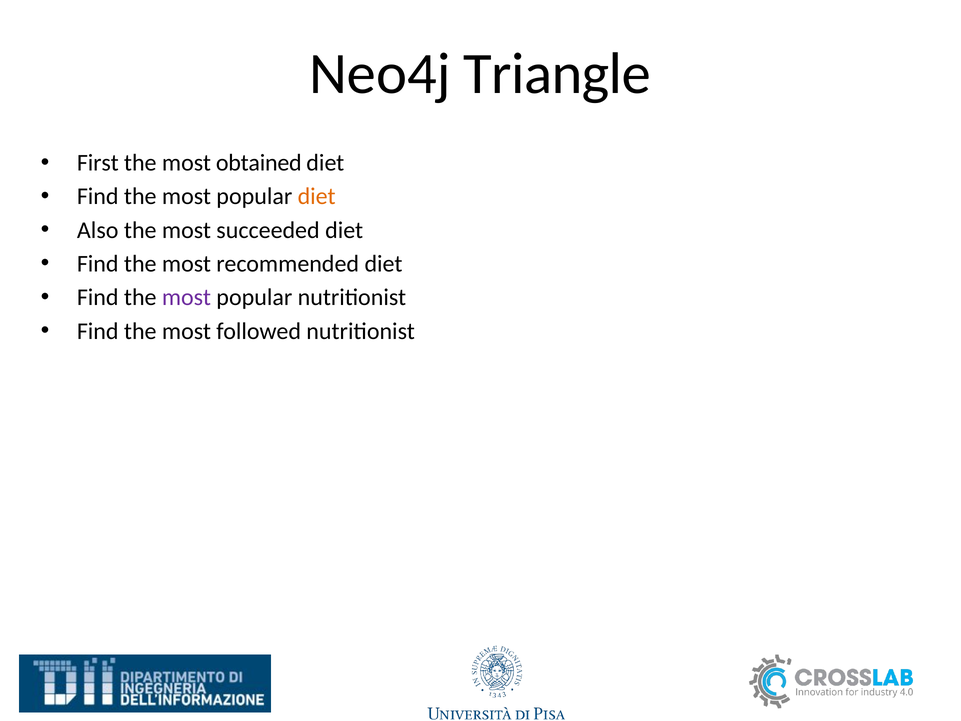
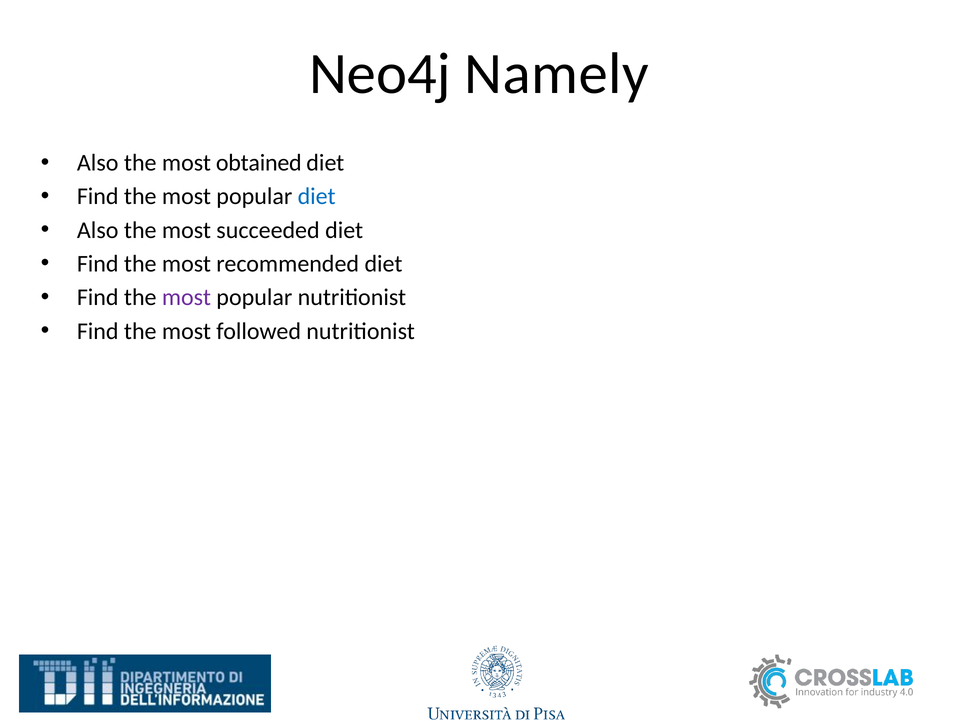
Triangle: Triangle -> Namely
First at (98, 163): First -> Also
diet at (317, 196) colour: orange -> blue
